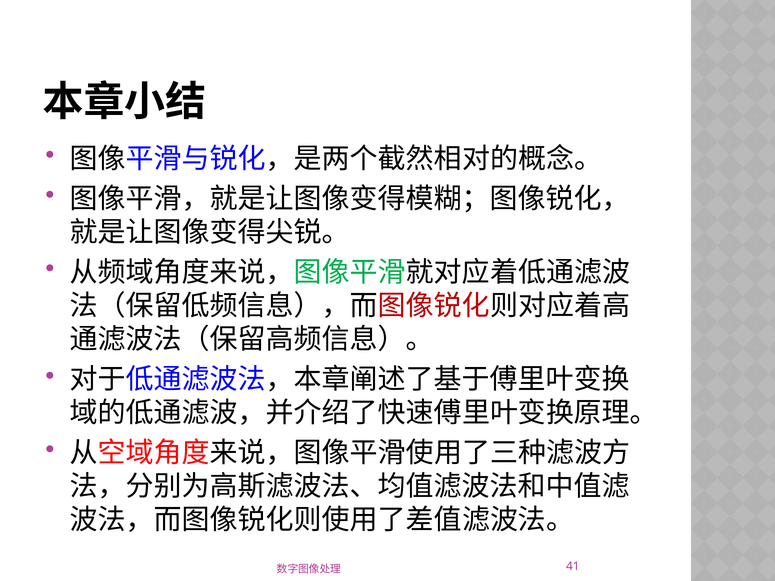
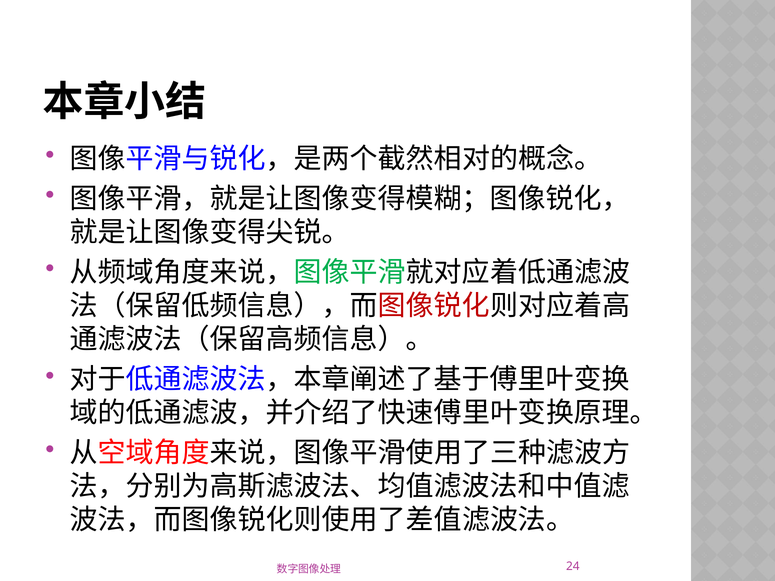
41: 41 -> 24
